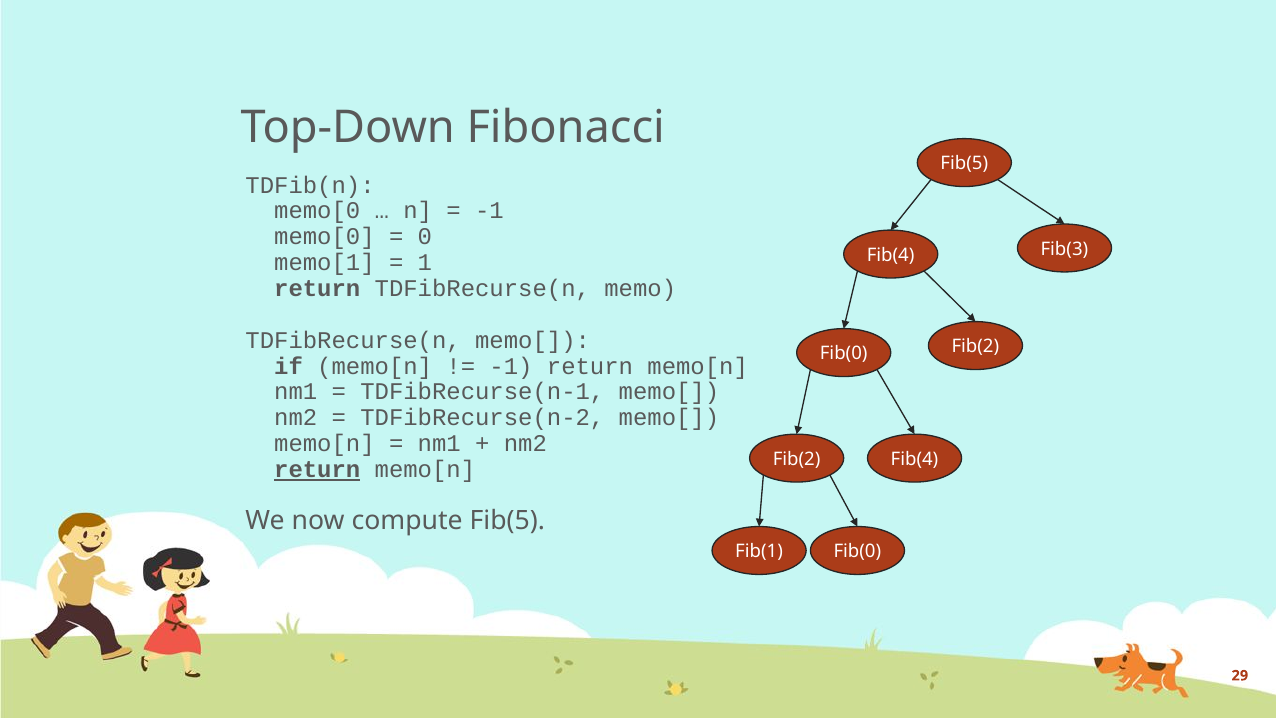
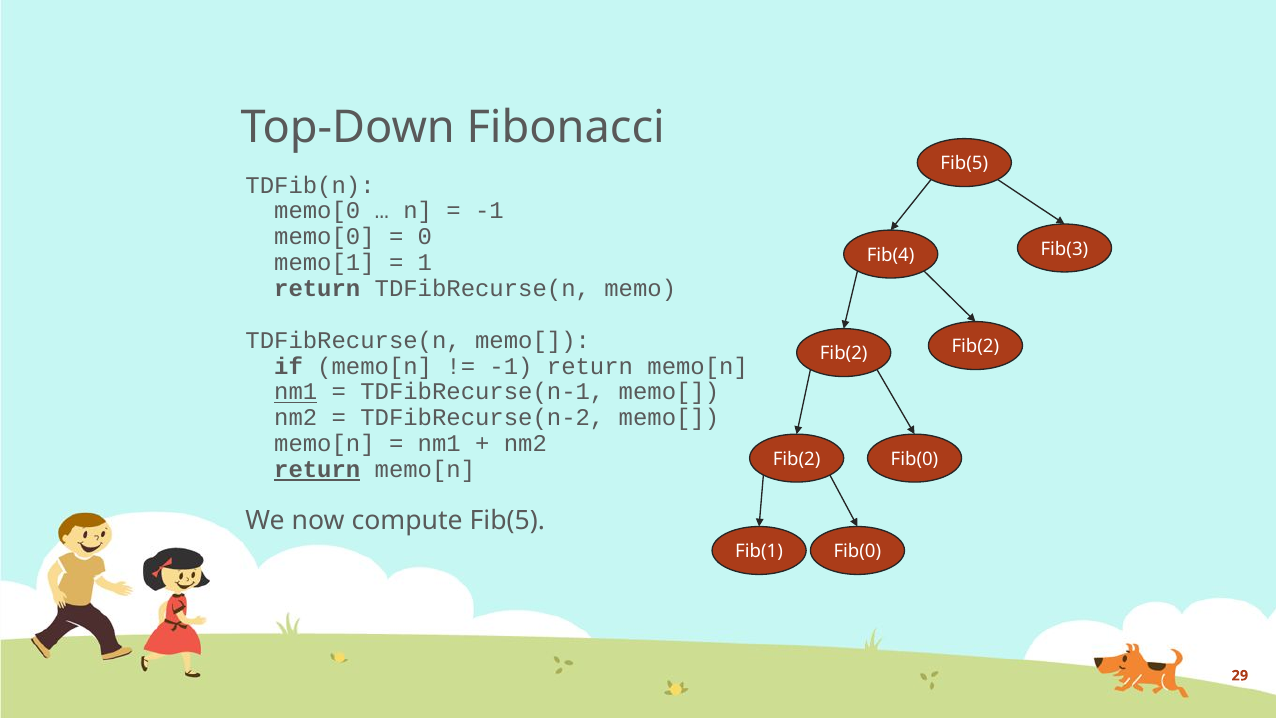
Fib(0 at (844, 354): Fib(0 -> Fib(2
nm1 at (296, 392) underline: none -> present
Fib(4 at (914, 459): Fib(4 -> Fib(0
